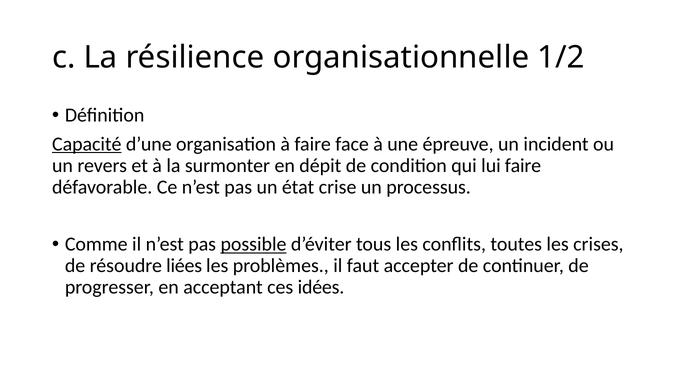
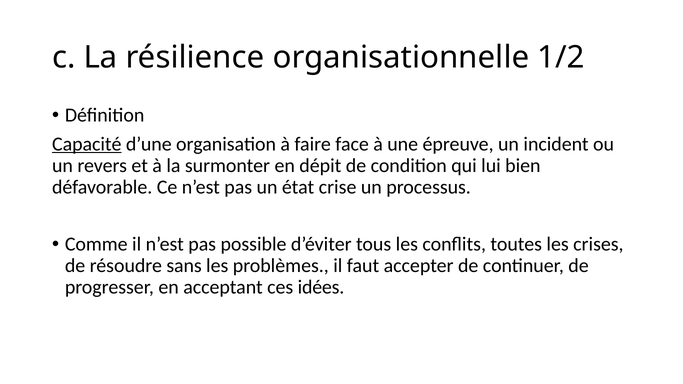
lui faire: faire -> bien
possible underline: present -> none
liées: liées -> sans
